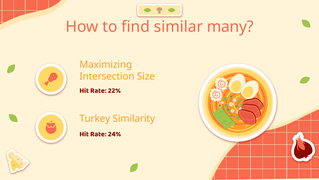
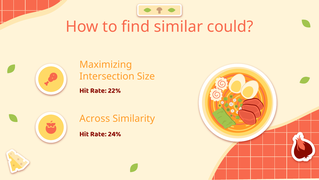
many: many -> could
Turkey: Turkey -> Across
